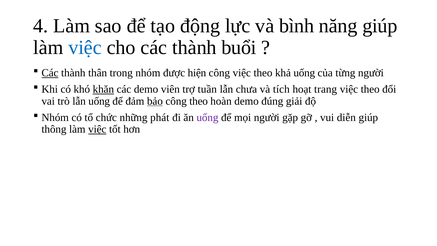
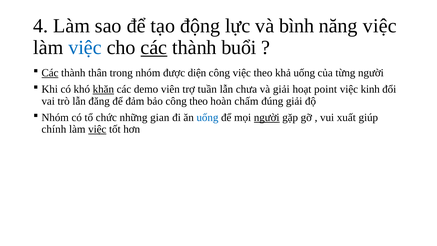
năng giúp: giúp -> việc
các at (154, 48) underline: none -> present
hiện: hiện -> diện
và tích: tích -> giải
trang: trang -> point
theo at (370, 89): theo -> kinh
lẫn uống: uống -> đăng
bảo underline: present -> none
hoàn demo: demo -> chấm
phát: phát -> gian
uống at (207, 117) colour: purple -> blue
người at (267, 117) underline: none -> present
diễn: diễn -> xuất
thông: thông -> chính
